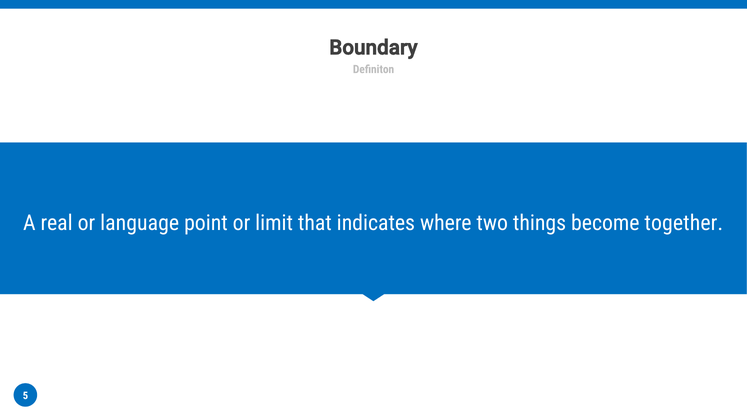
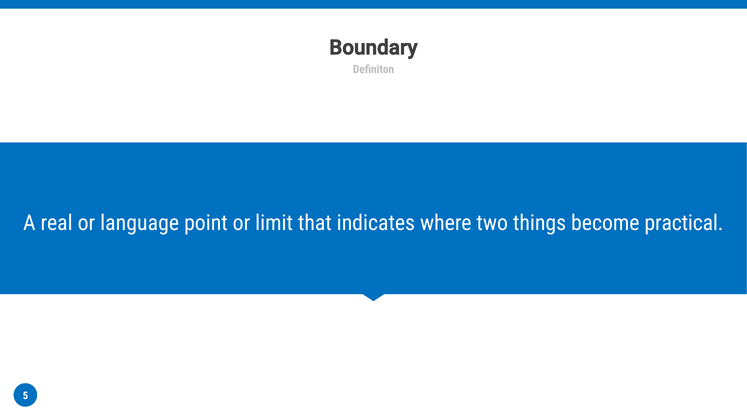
together: together -> practical
